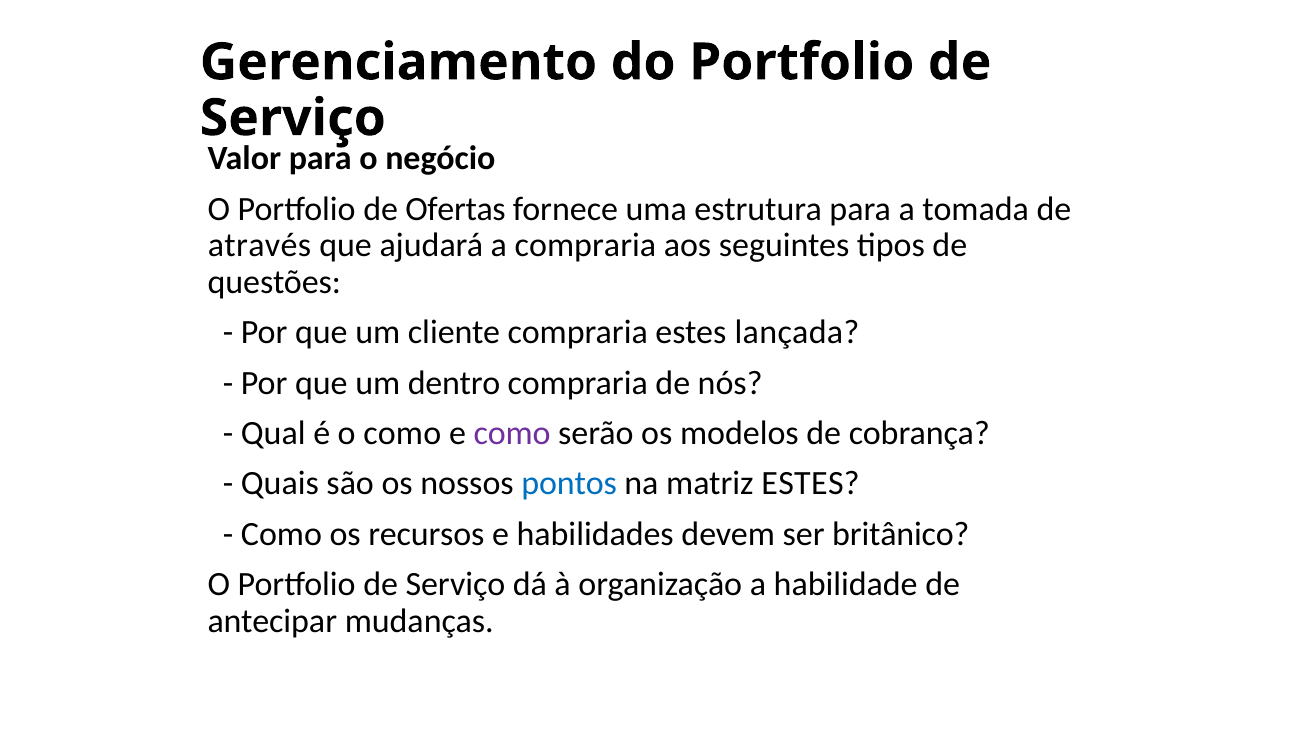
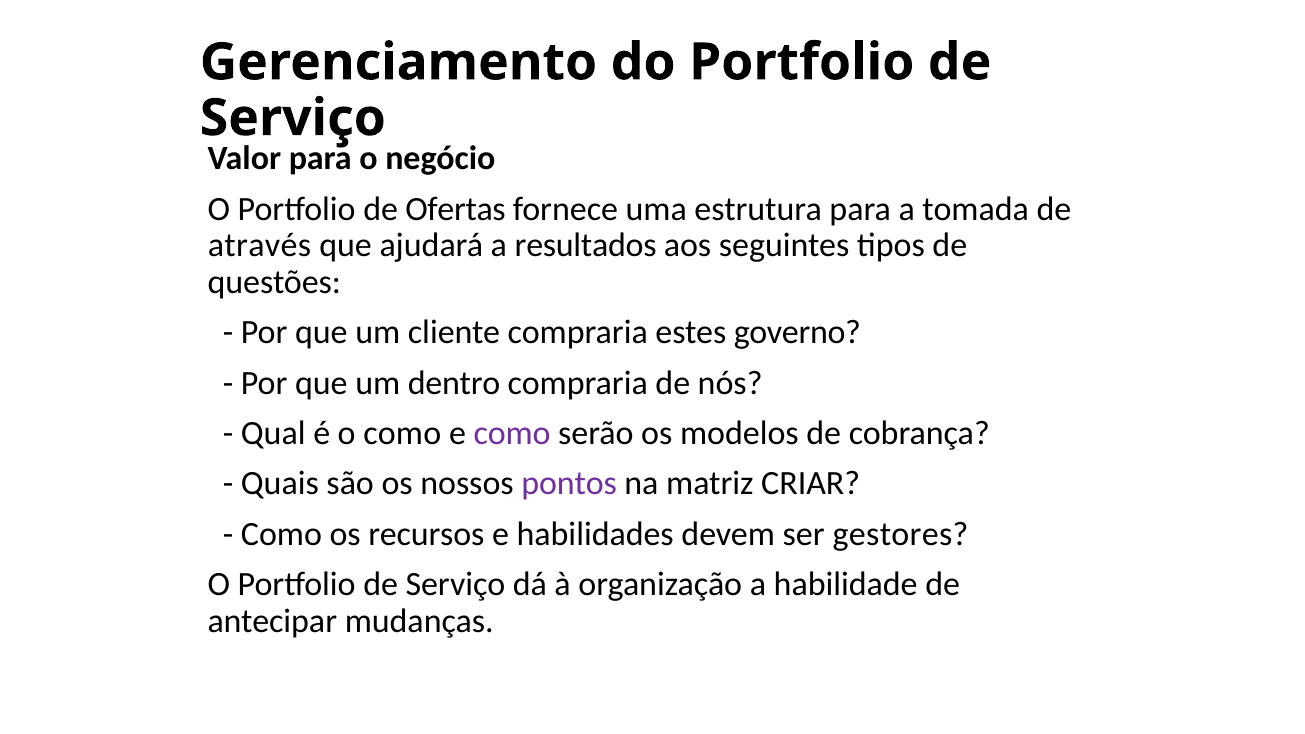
a compraria: compraria -> resultados
lançada: lançada -> governo
pontos colour: blue -> purple
matriz ESTES: ESTES -> CRIAR
britânico: britânico -> gestores
